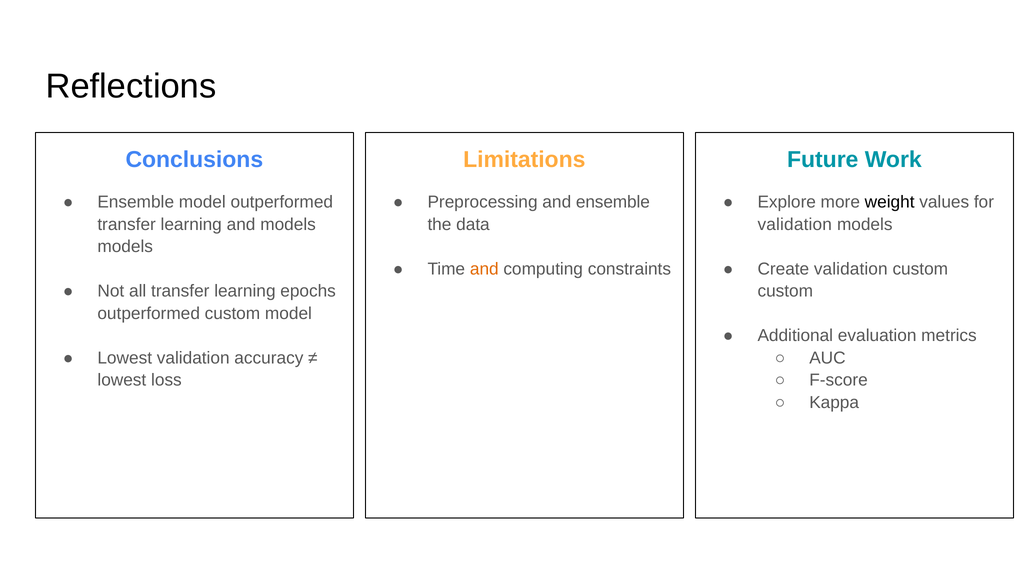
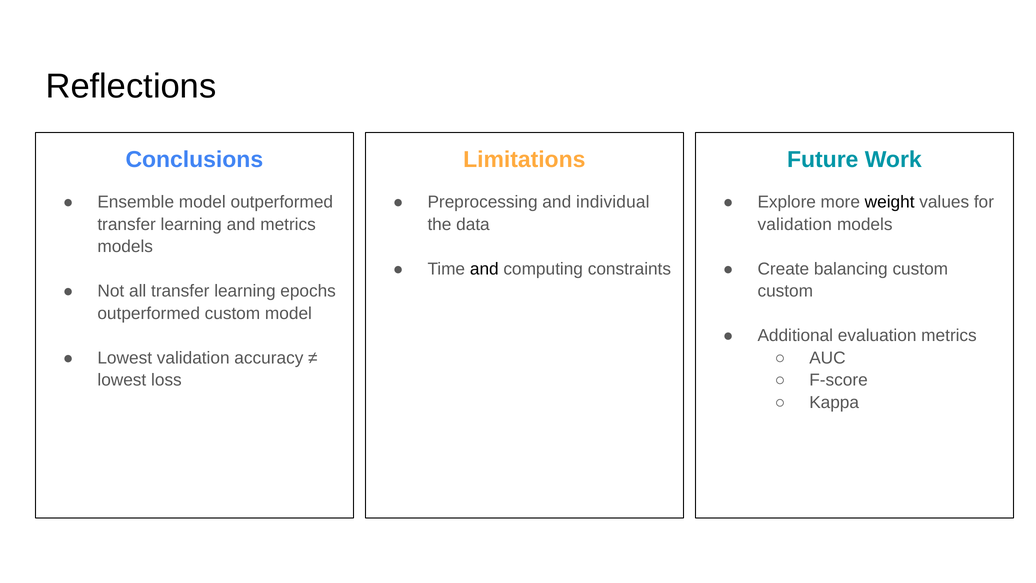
and ensemble: ensemble -> individual
and models: models -> metrics
and at (484, 269) colour: orange -> black
Create validation: validation -> balancing
